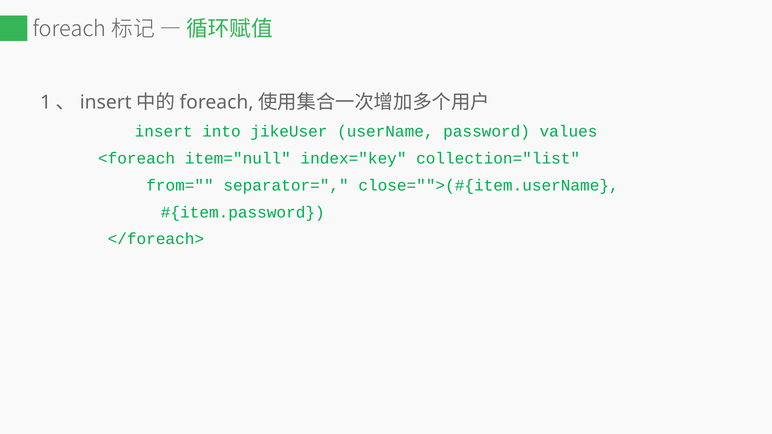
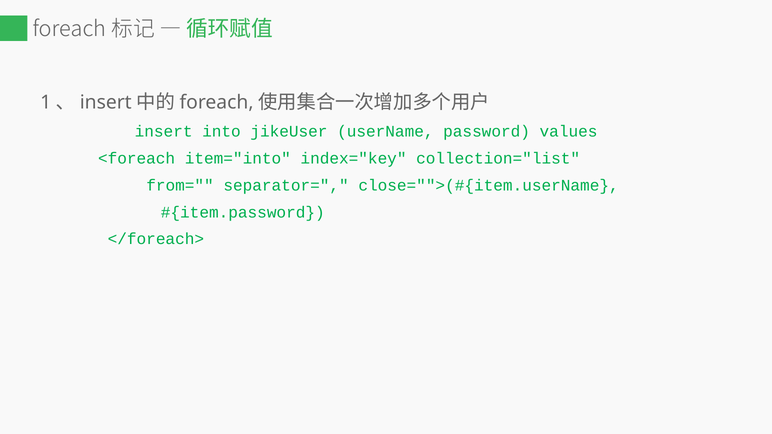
item="null: item="null -> item="into
